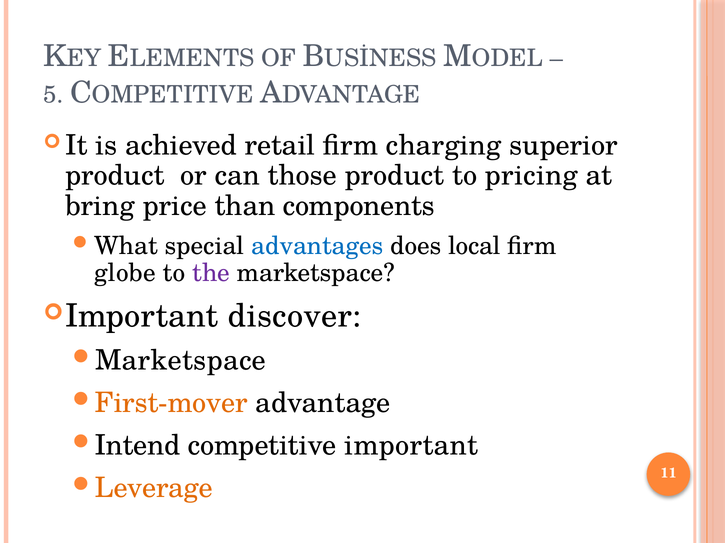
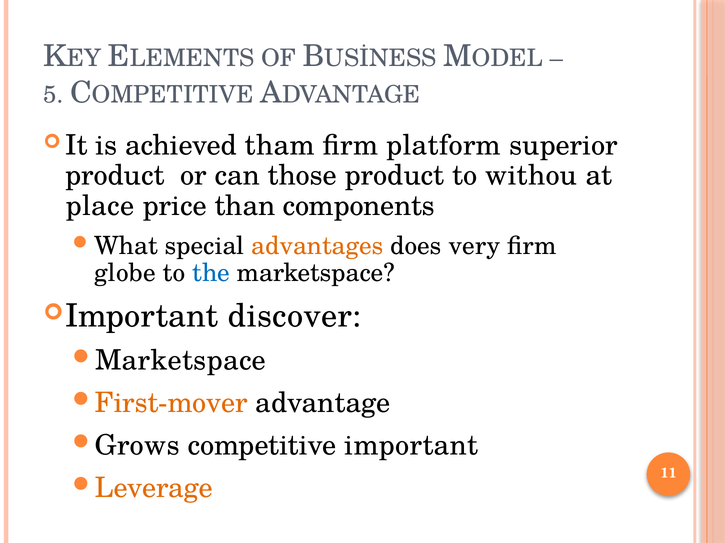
retail: retail -> tham
charging: charging -> platform
pricing: pricing -> withou
bring: bring -> place
advantages colour: blue -> orange
local: local -> very
the colour: purple -> blue
Intend: Intend -> Grows
